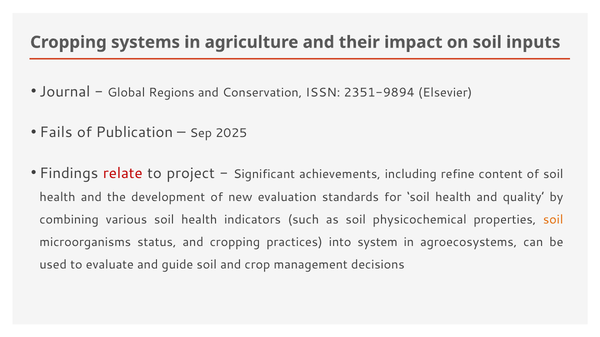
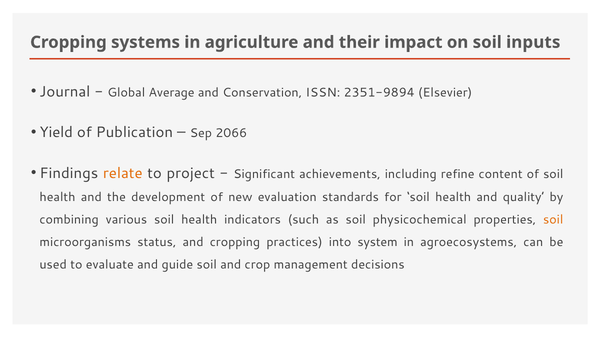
Regions: Regions -> Average
Fails: Fails -> Yield
2025: 2025 -> 2066
relate colour: red -> orange
